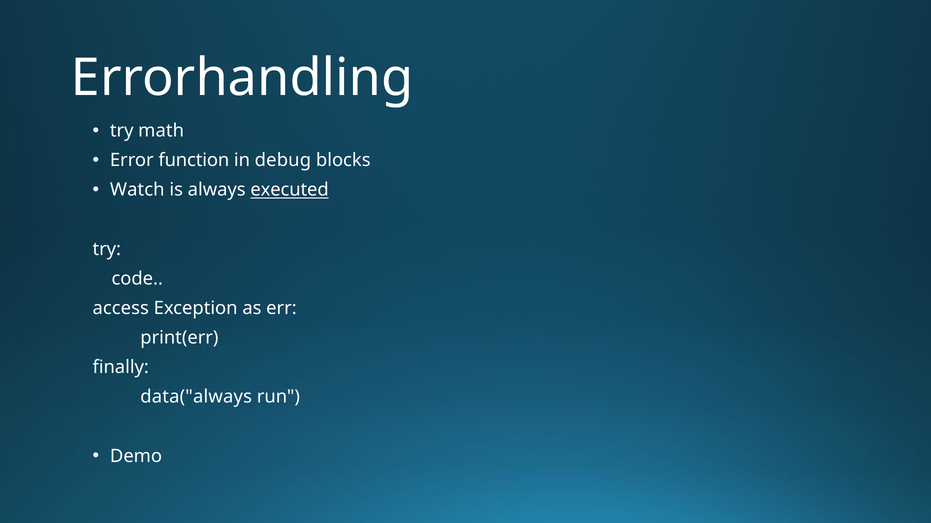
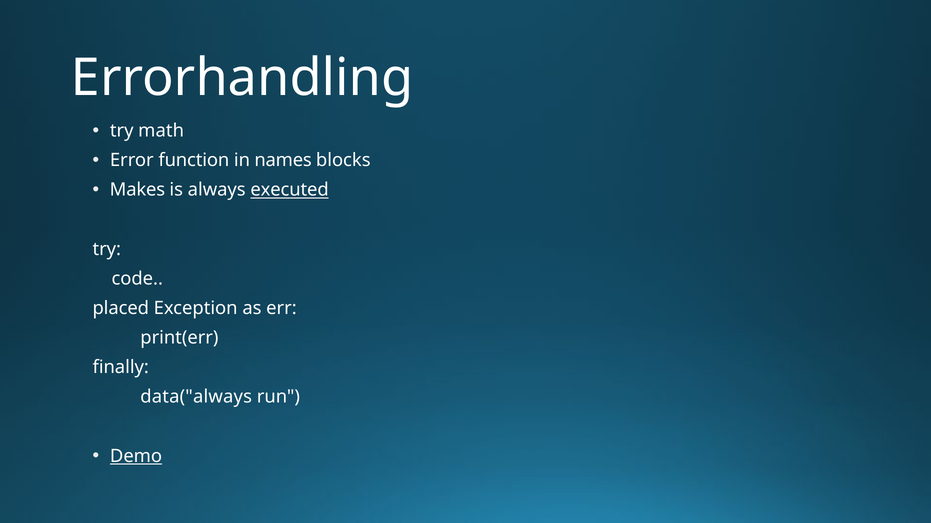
debug: debug -> names
Watch: Watch -> Makes
access: access -> placed
Demo underline: none -> present
